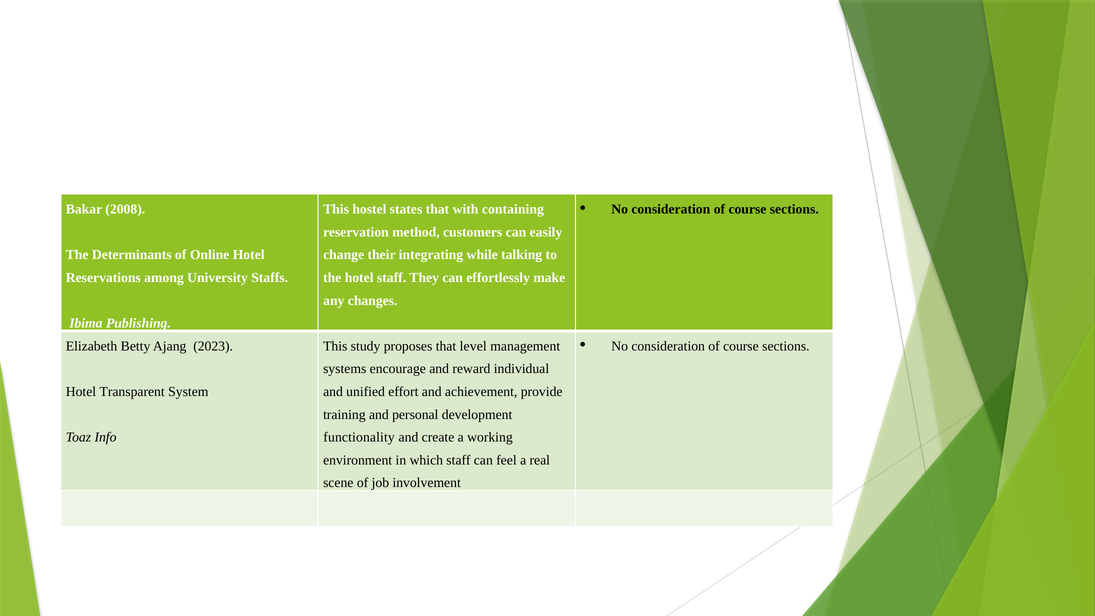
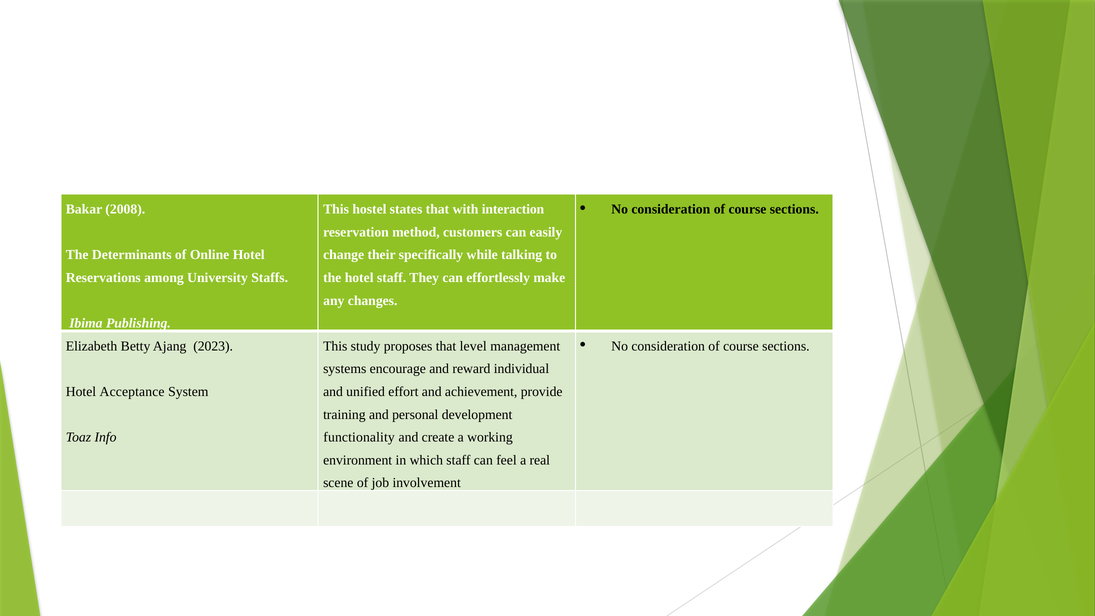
containing: containing -> interaction
integrating: integrating -> specifically
Transparent: Transparent -> Acceptance
